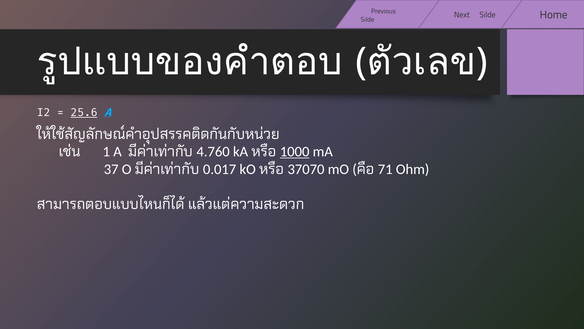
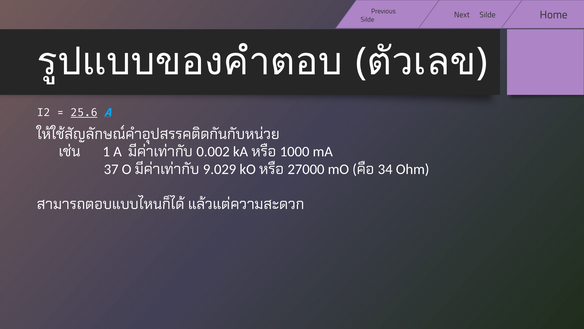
4.760: 4.760 -> 0.002
1000 underline: present -> none
0.017: 0.017 -> 9.029
37070: 37070 -> 27000
71: 71 -> 34
